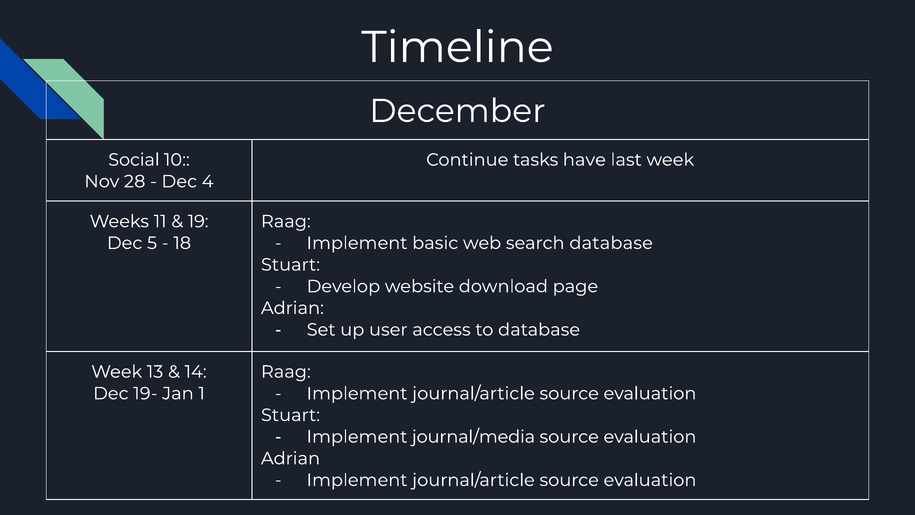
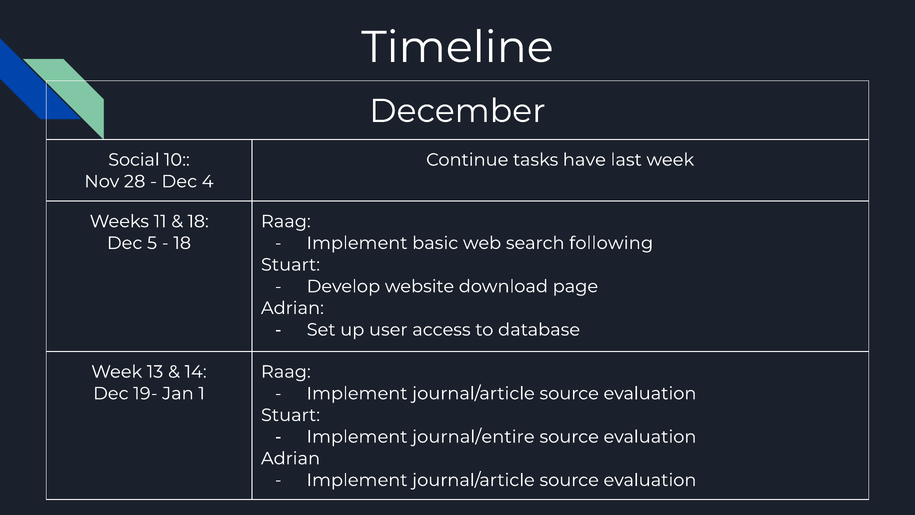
19 at (198, 221): 19 -> 18
search database: database -> following
journal/media: journal/media -> journal/entire
